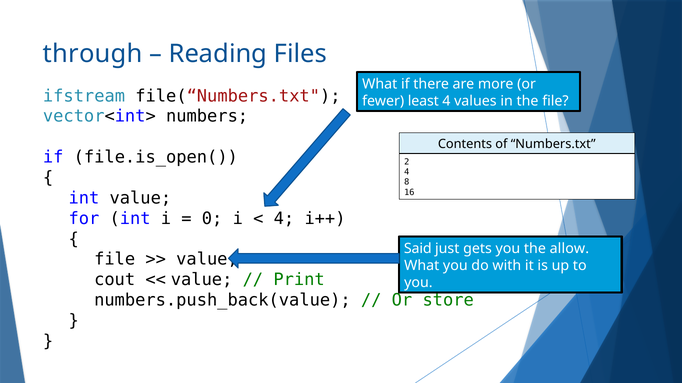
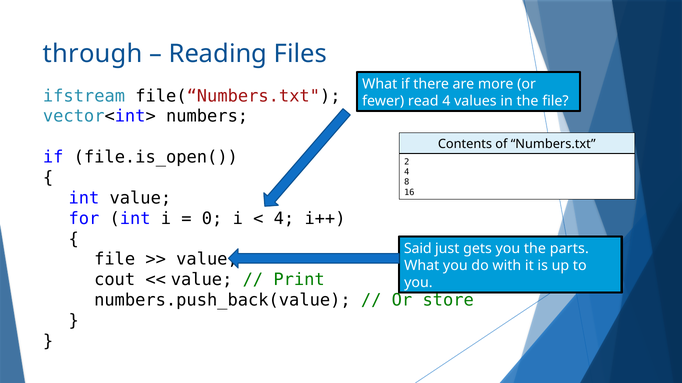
least: least -> read
allow: allow -> parts
